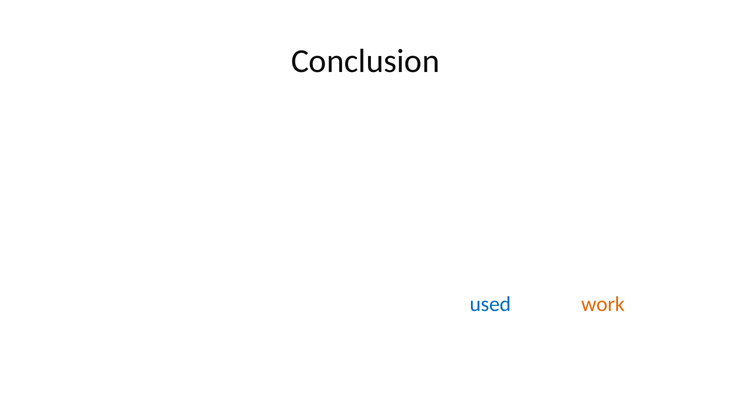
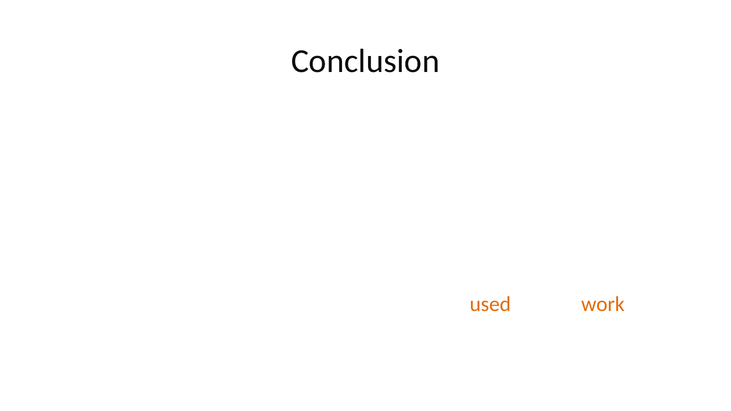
used colour: blue -> orange
